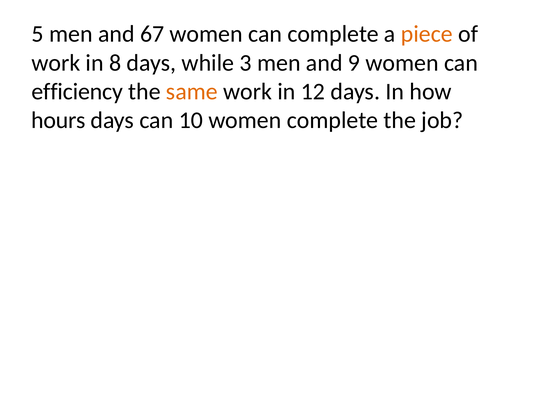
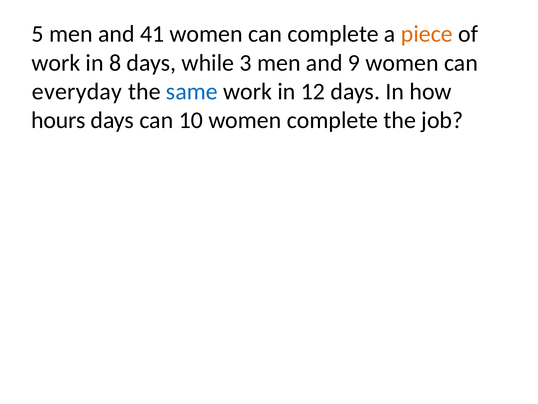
67: 67 -> 41
efficiency: efficiency -> everyday
same colour: orange -> blue
